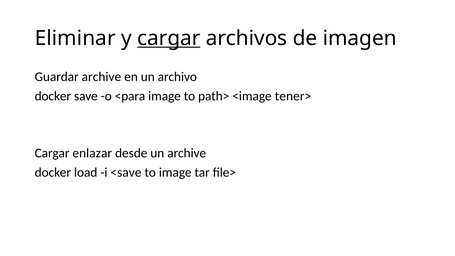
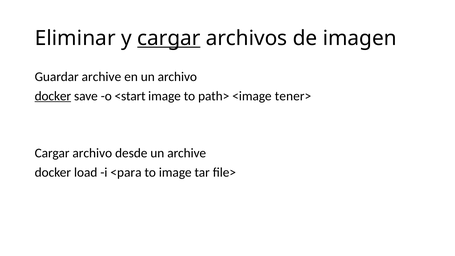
docker at (53, 96) underline: none -> present
<para: <para -> <start
Cargar enlazar: enlazar -> archivo
<save: <save -> <para
